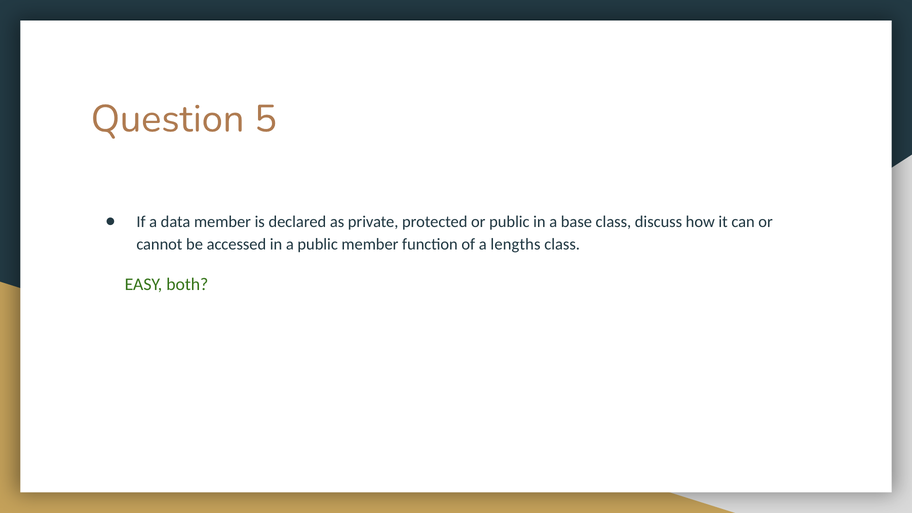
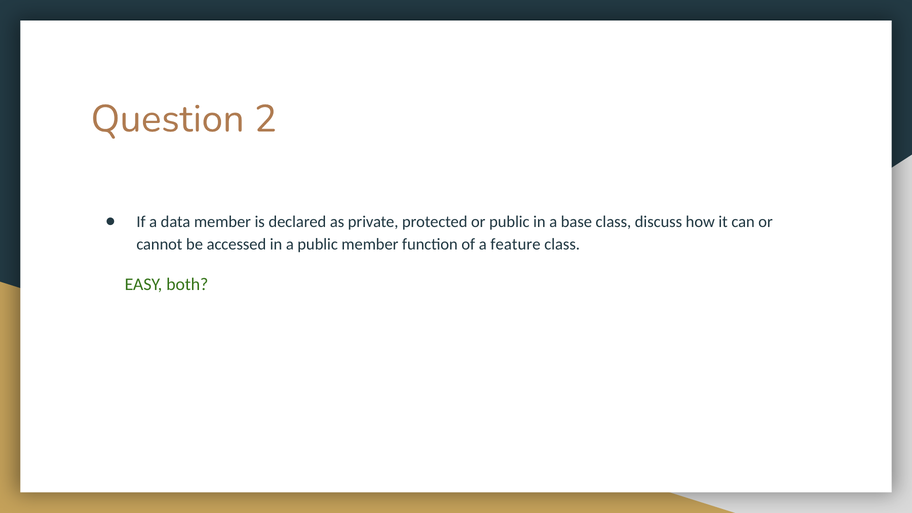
5: 5 -> 2
lengths: lengths -> feature
